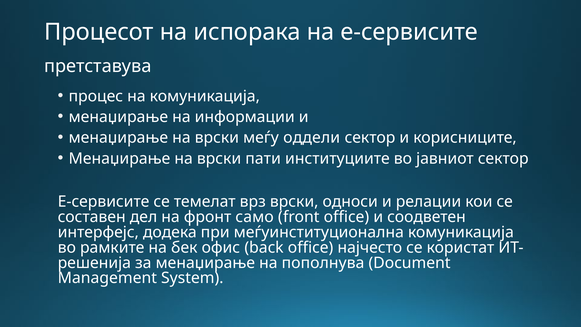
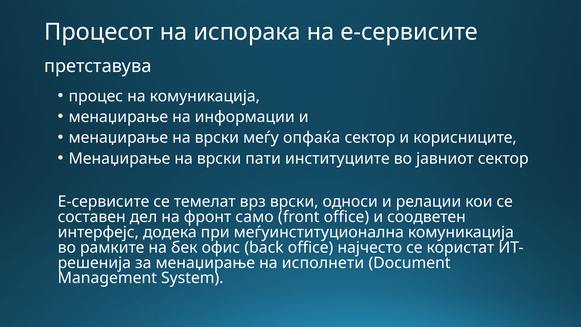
оддели: оддели -> опфаќа
пополнува: пополнува -> исполнети
